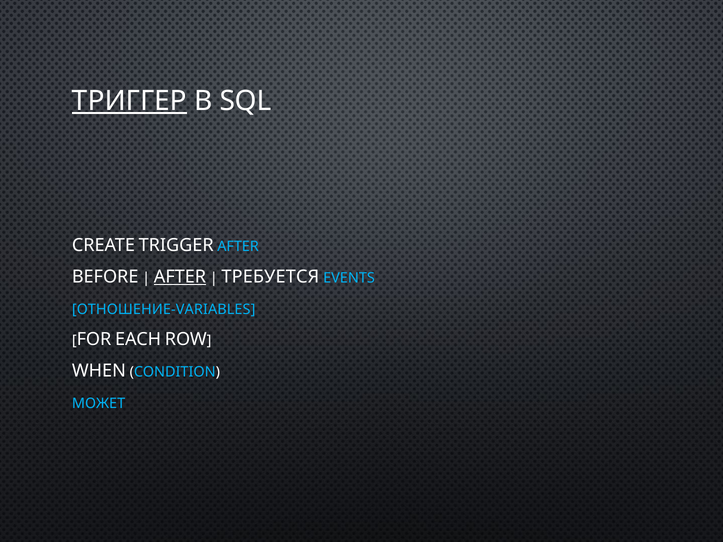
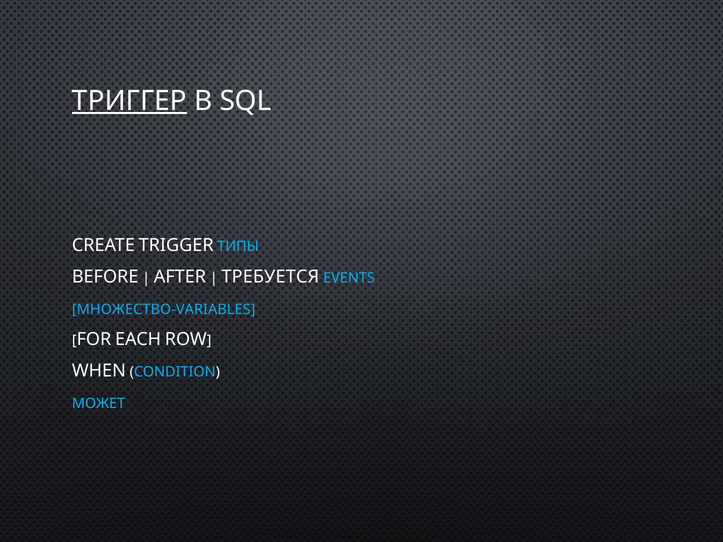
TRIGGER AFTER: AFTER -> ТИПЫ
AFTER at (180, 277) underline: present -> none
ОТНОШЕНИЕ-VARIABLES: ОТНОШЕНИЕ-VARIABLES -> МНОЖЕСТВО-VARIABLES
